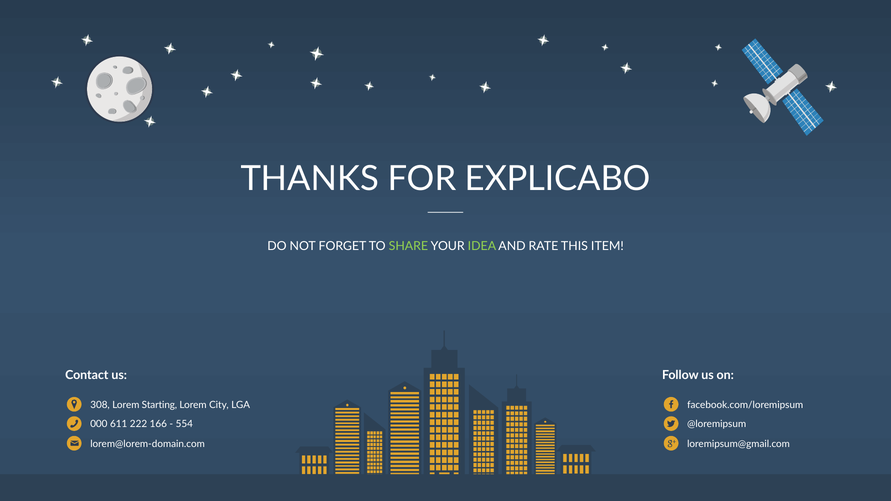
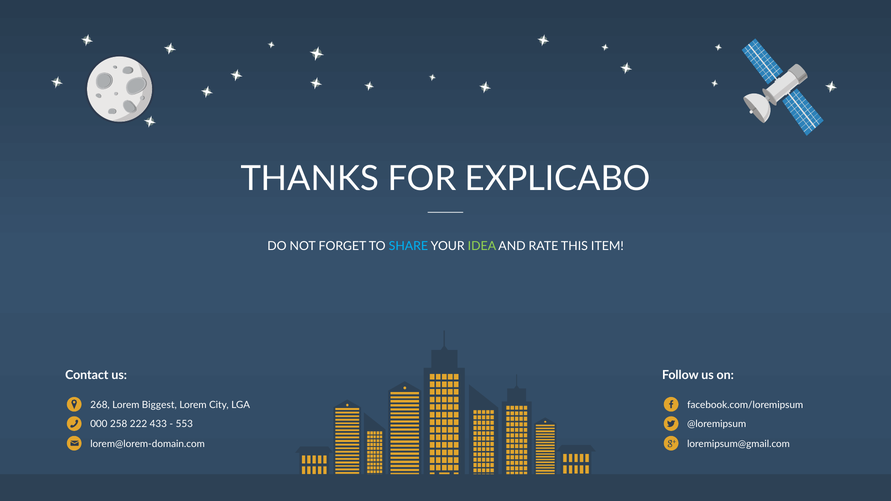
SHARE colour: light green -> light blue
308: 308 -> 268
Starting: Starting -> Biggest
611: 611 -> 258
166: 166 -> 433
554: 554 -> 553
